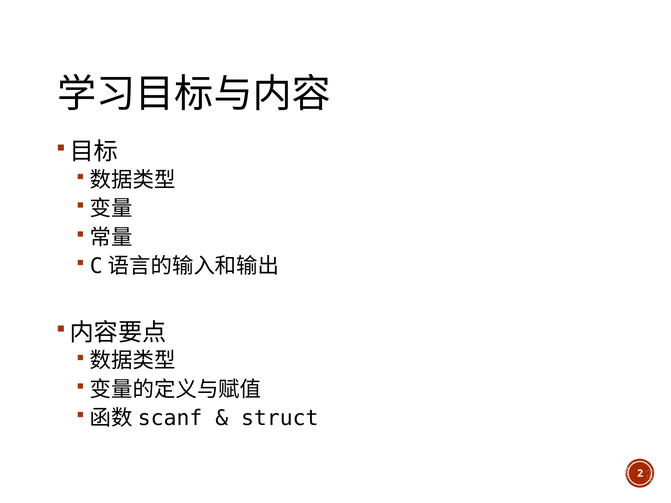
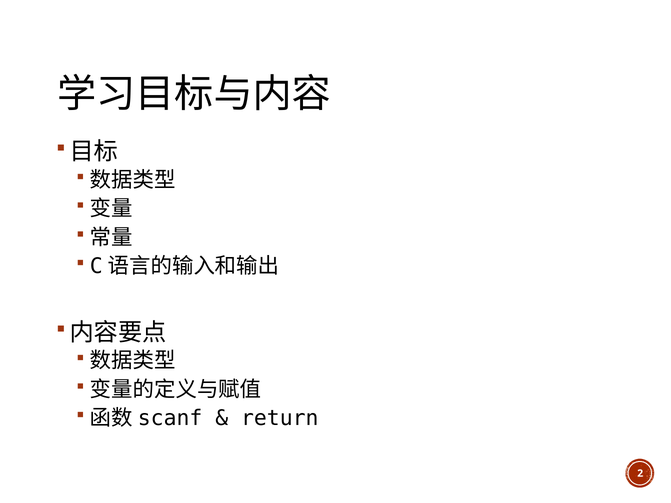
struct: struct -> return
